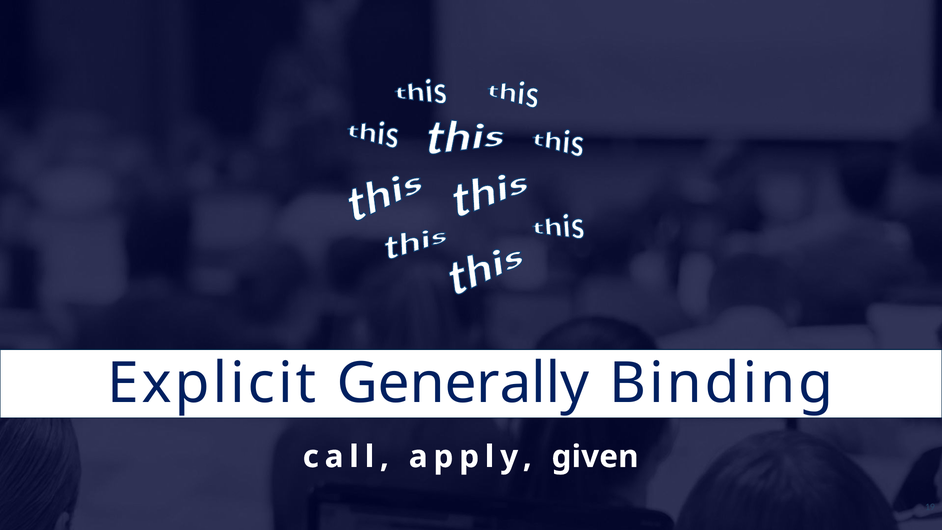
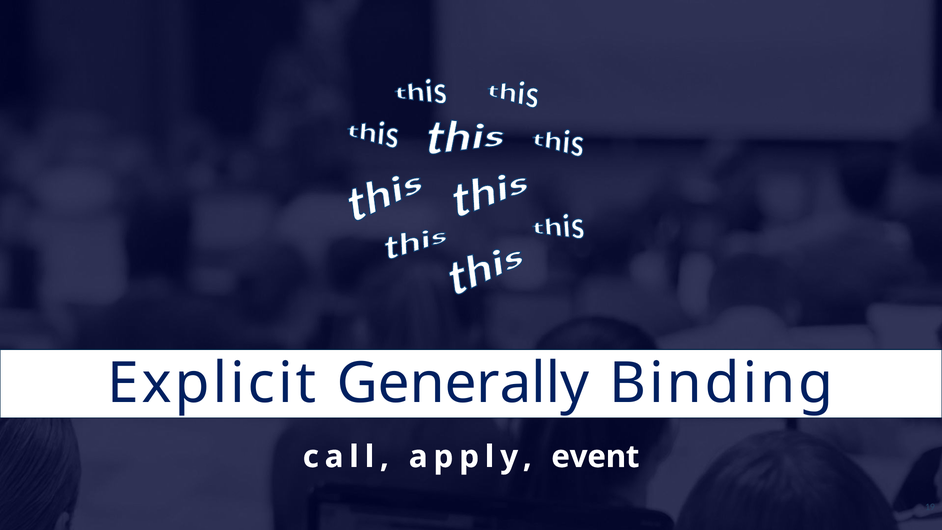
given: given -> event
